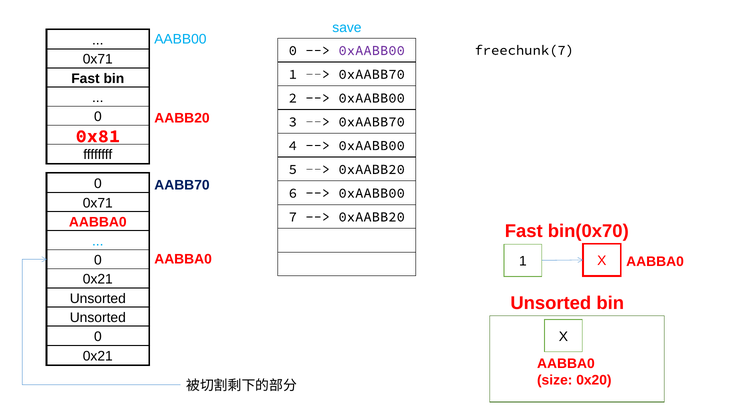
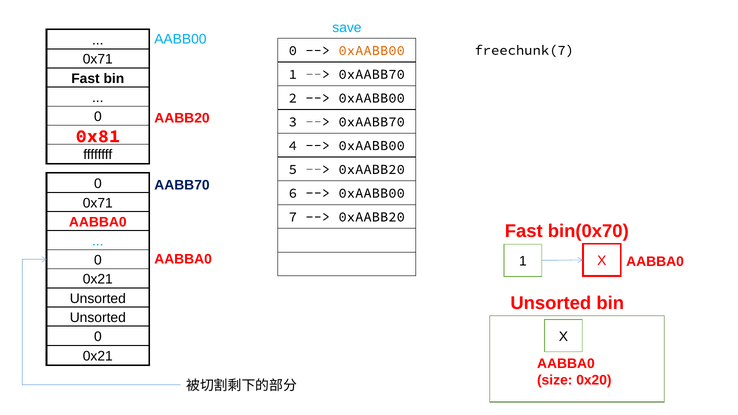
0xAABB00 at (372, 50) colour: purple -> orange
